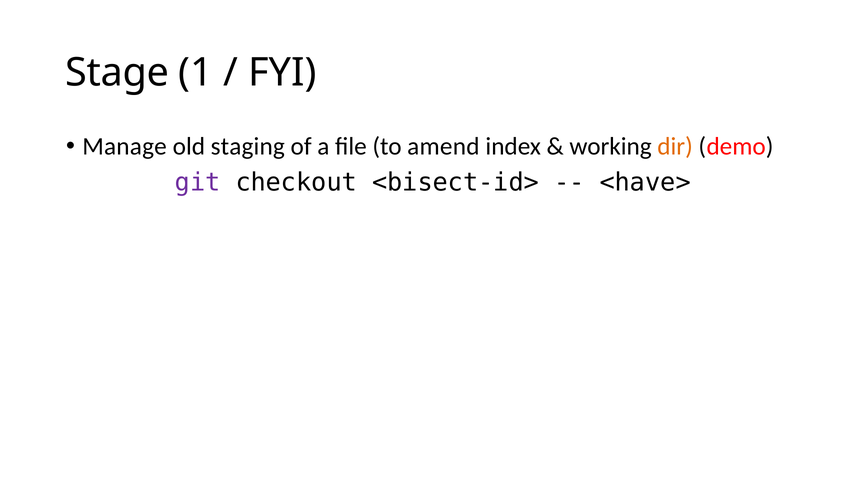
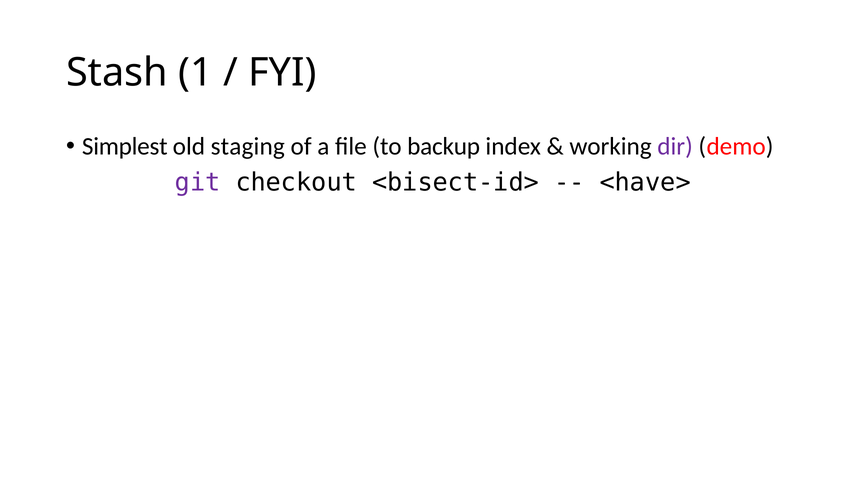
Stage: Stage -> Stash
Manage: Manage -> Simplest
amend: amend -> backup
dir colour: orange -> purple
